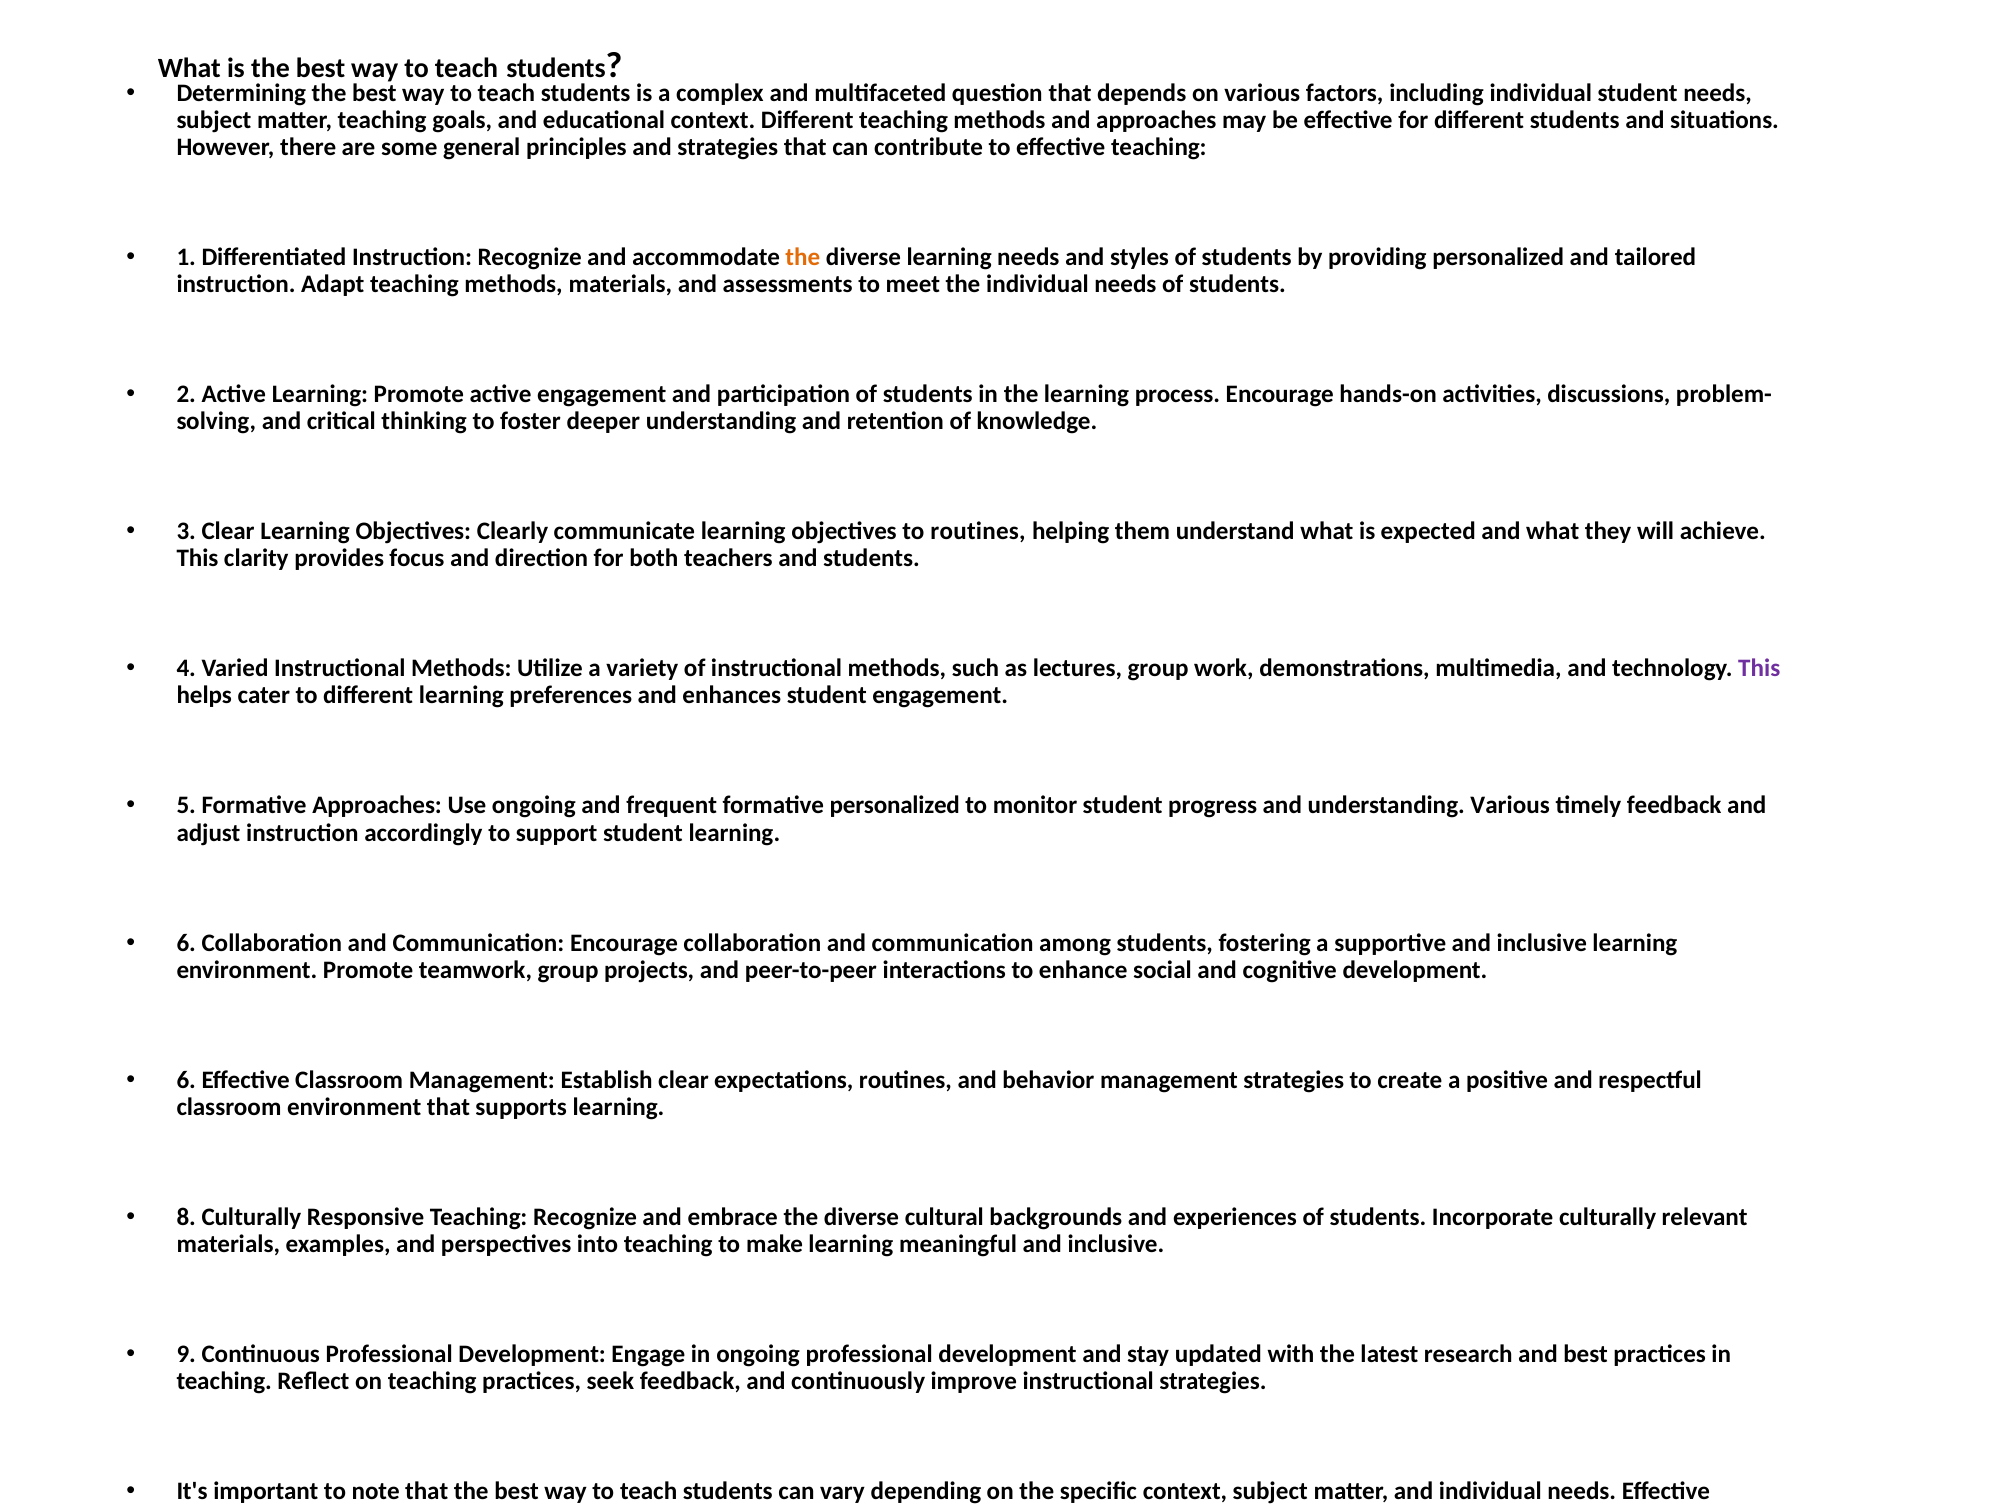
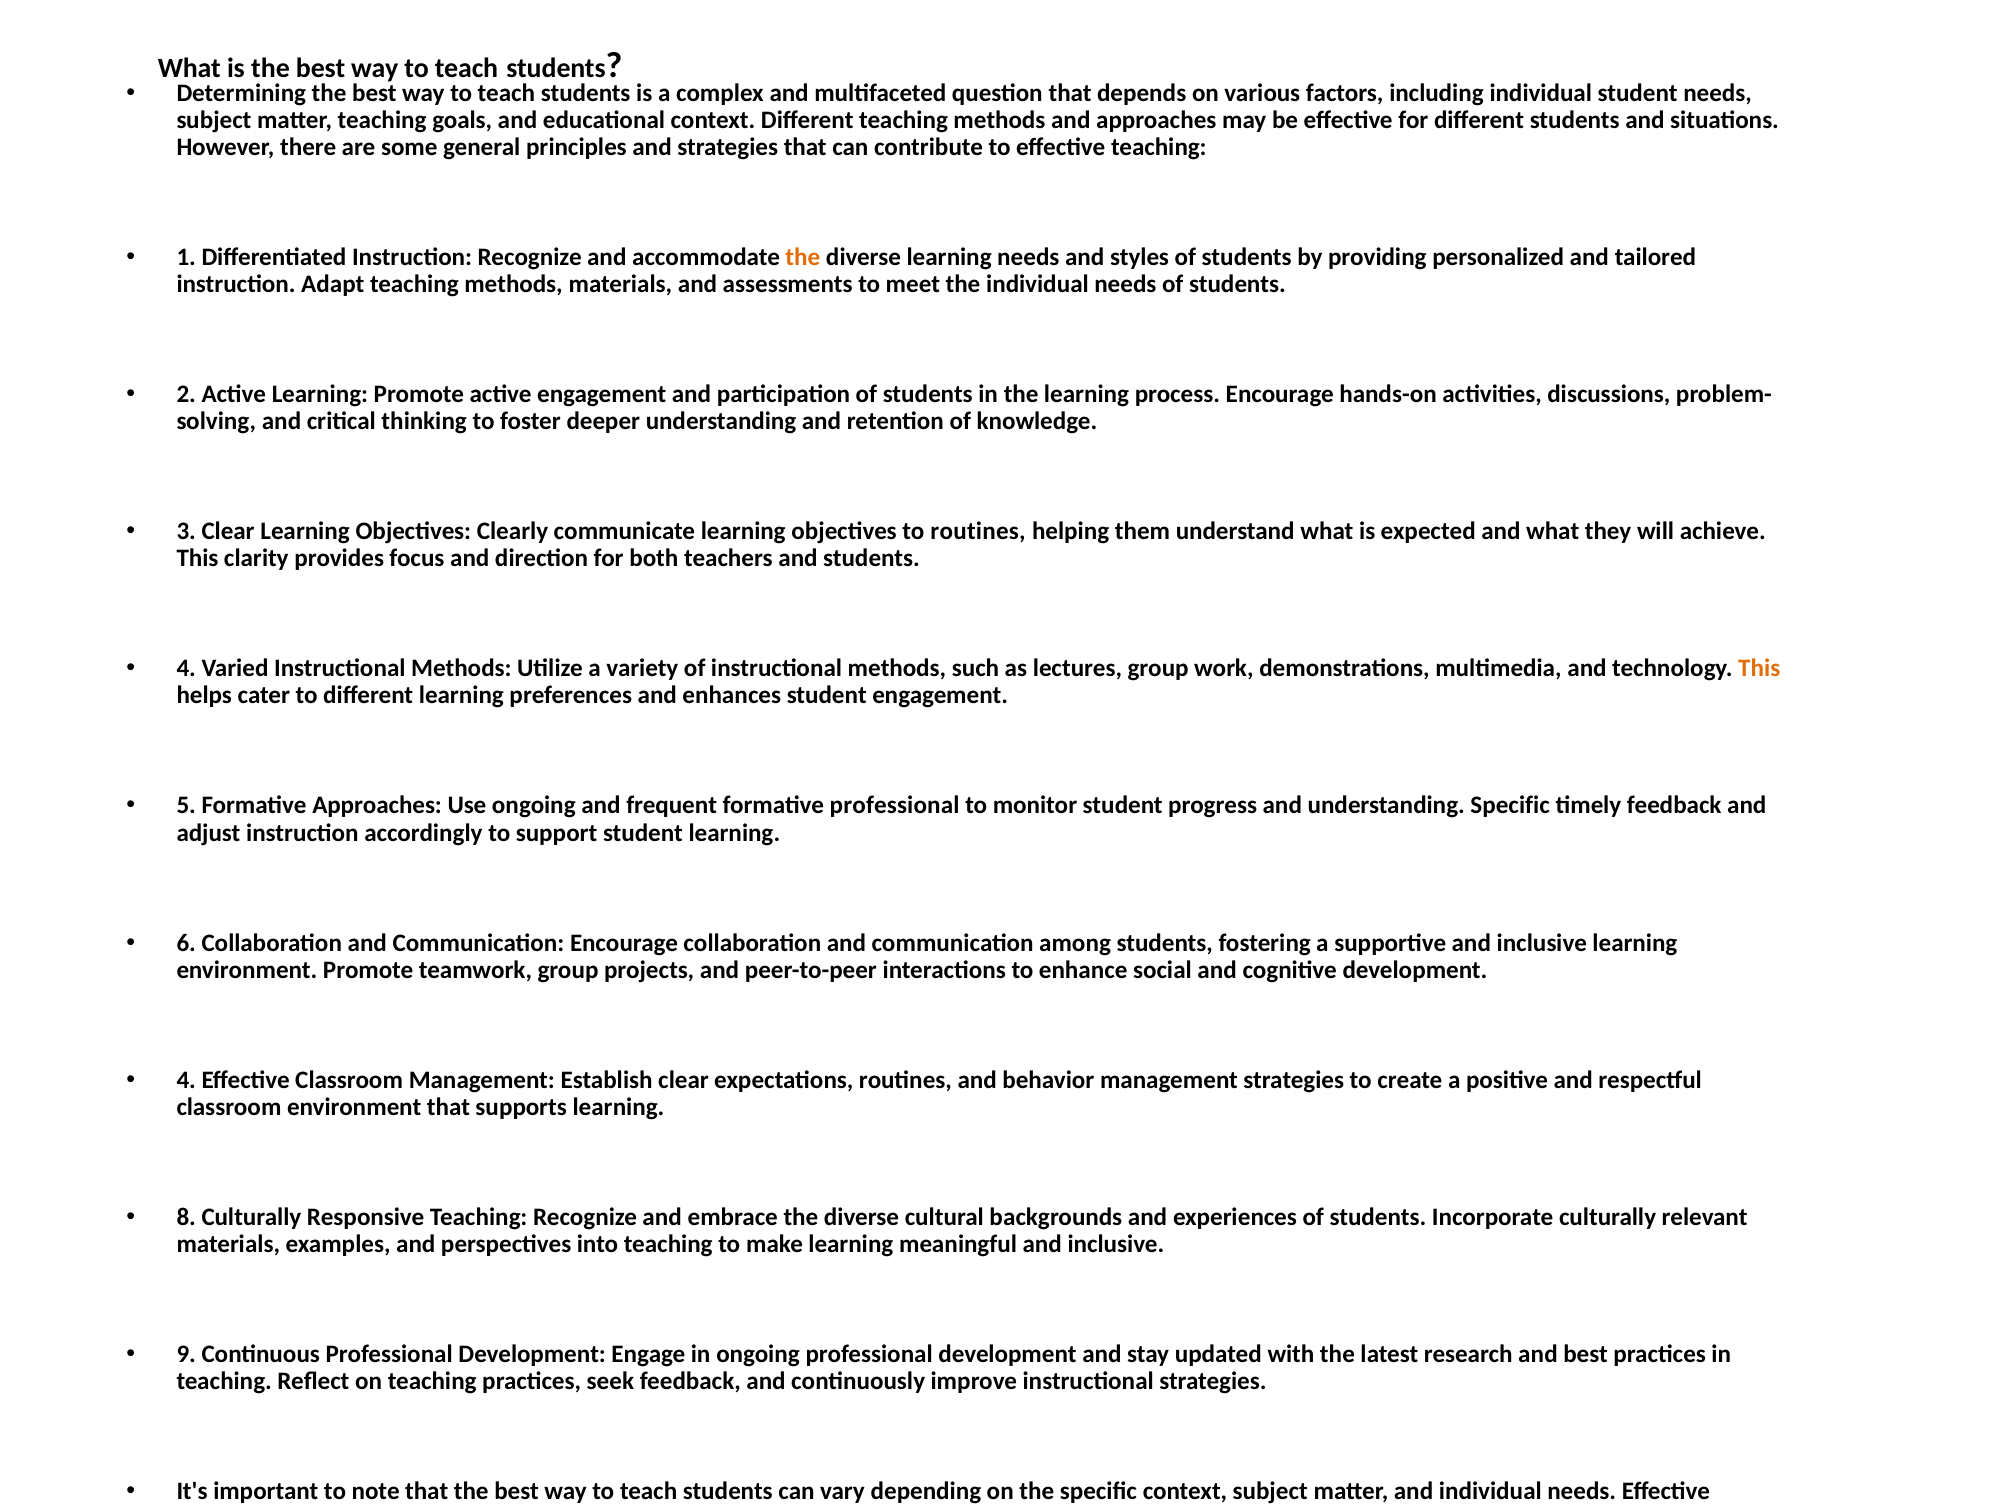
This at (1759, 668) colour: purple -> orange
formative personalized: personalized -> professional
understanding Various: Various -> Specific
6 at (186, 1080): 6 -> 4
